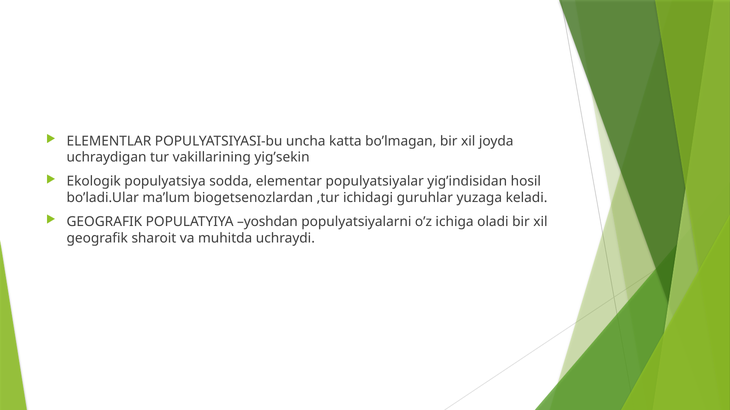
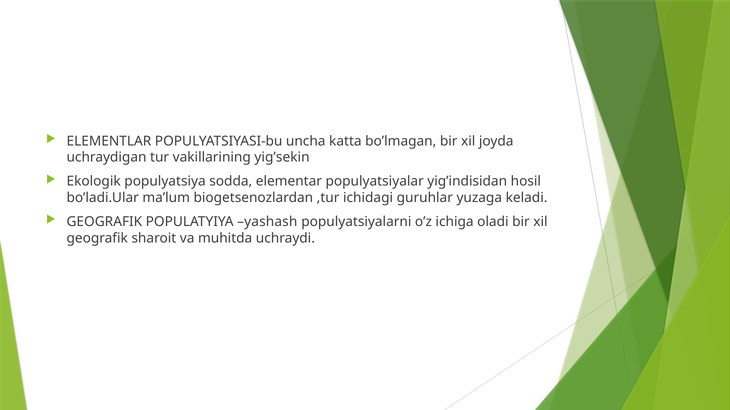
yoshdan: yoshdan -> yashash
